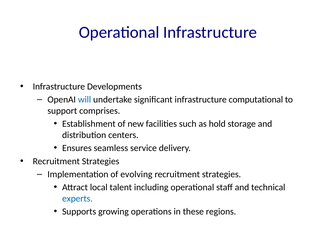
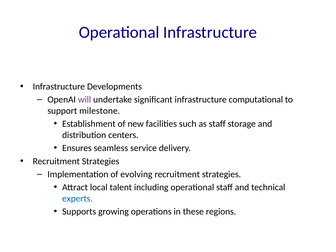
will colour: blue -> purple
comprises: comprises -> milestone
as hold: hold -> staff
